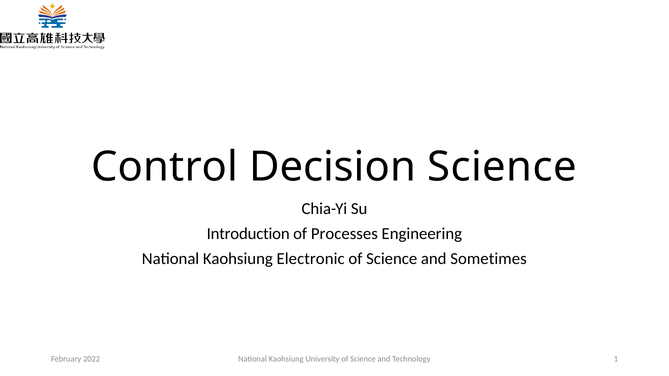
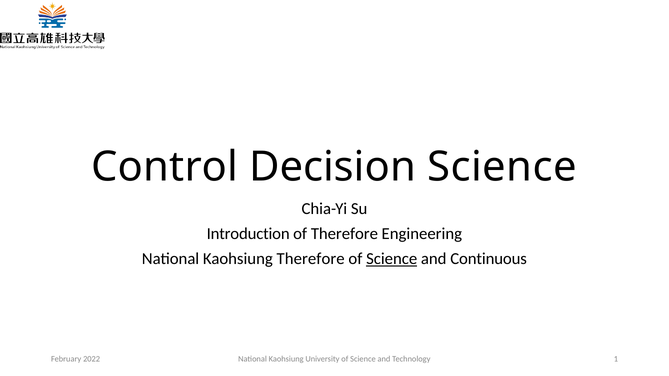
of Processes: Processes -> Therefore
Kaohsiung Electronic: Electronic -> Therefore
Science at (392, 259) underline: none -> present
Sometimes: Sometimes -> Continuous
